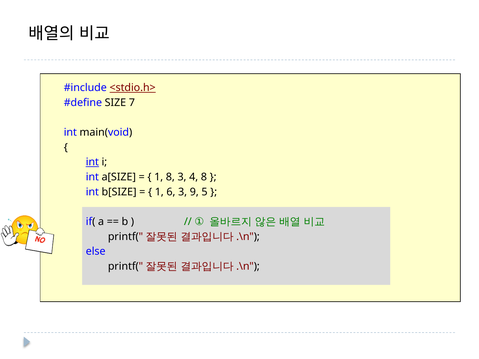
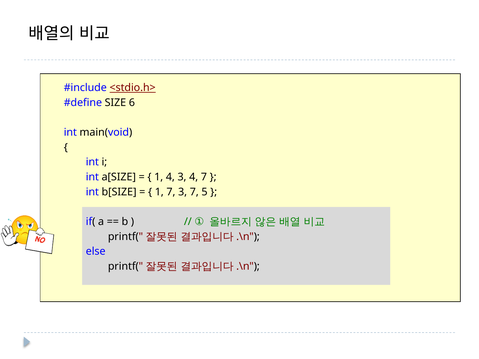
7: 7 -> 6
int at (92, 162) underline: present -> none
1 8: 8 -> 4
4 8: 8 -> 7
1 6: 6 -> 7
3 9: 9 -> 7
